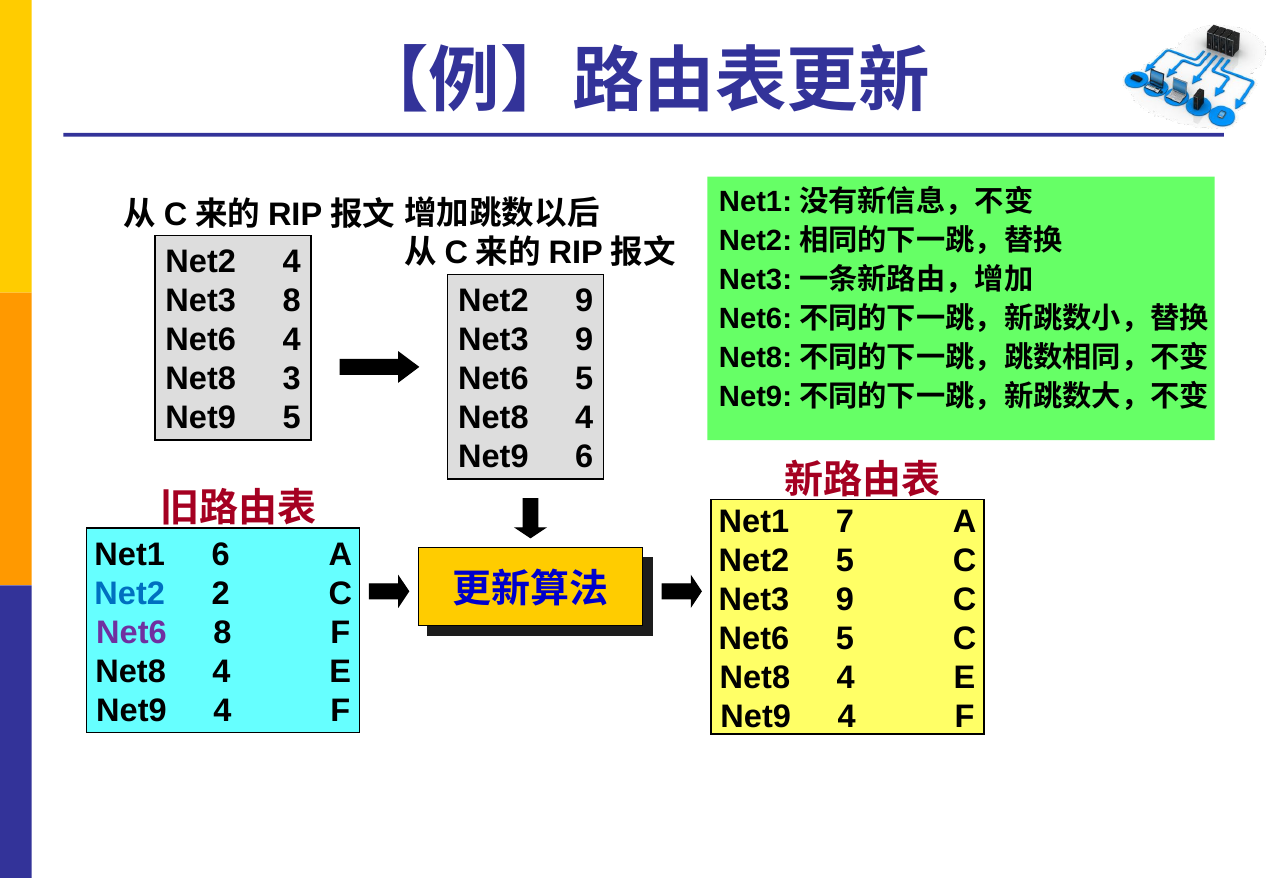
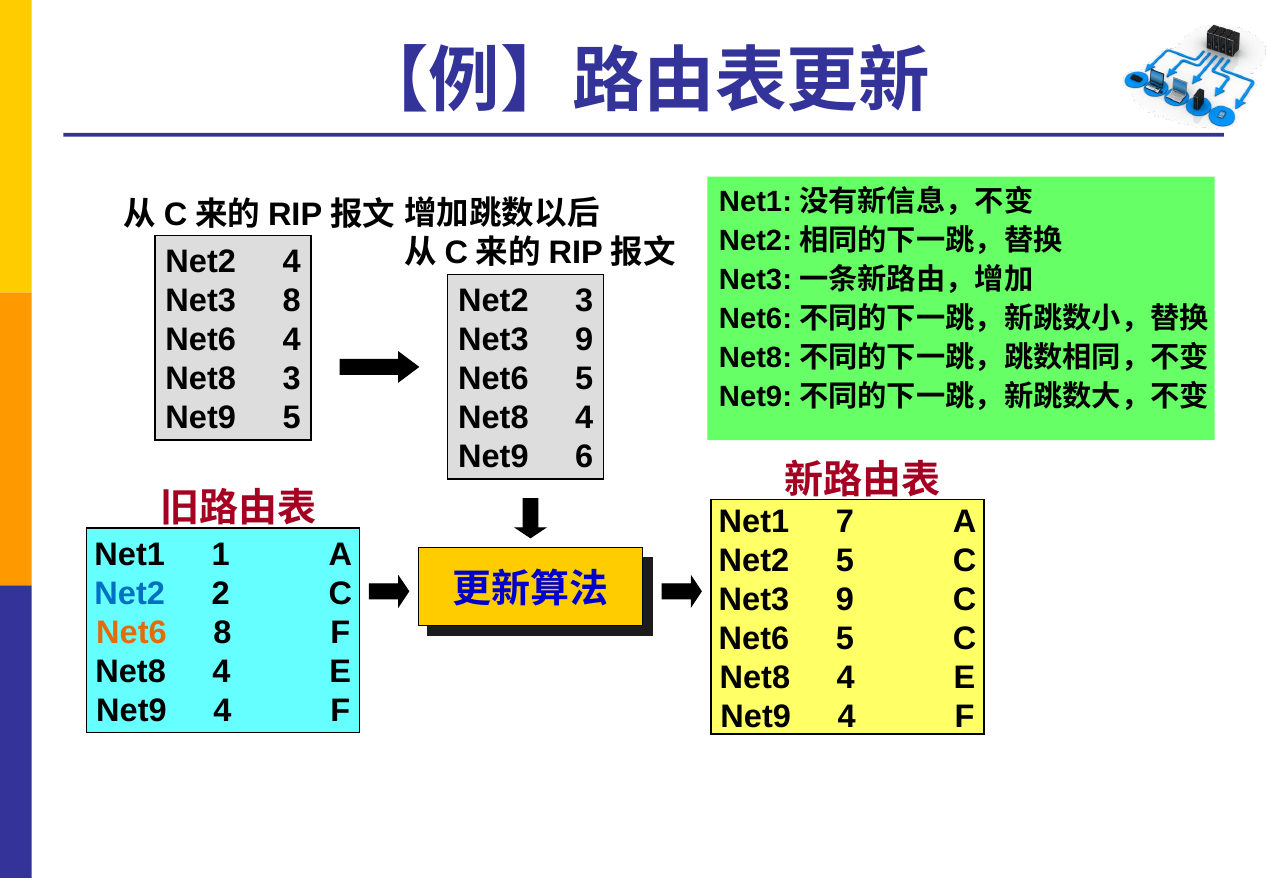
Net2 9: 9 -> 3
Net1 6: 6 -> 1
Net6 at (131, 633) colour: purple -> orange
